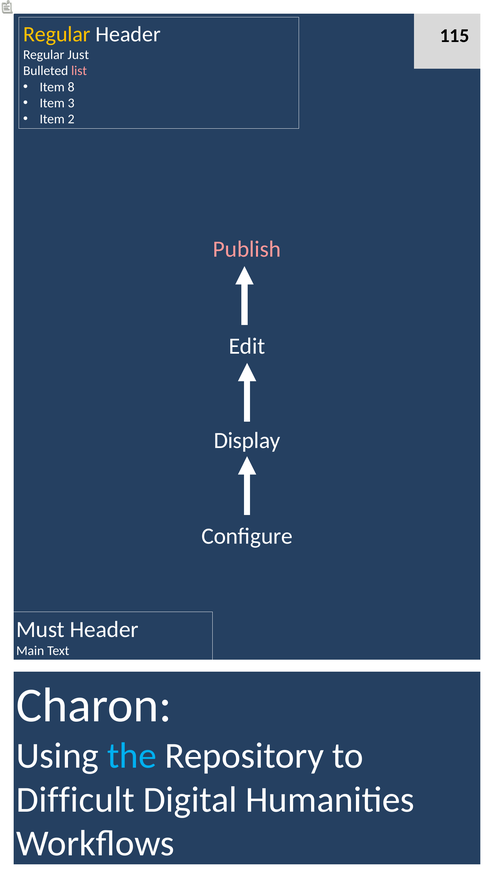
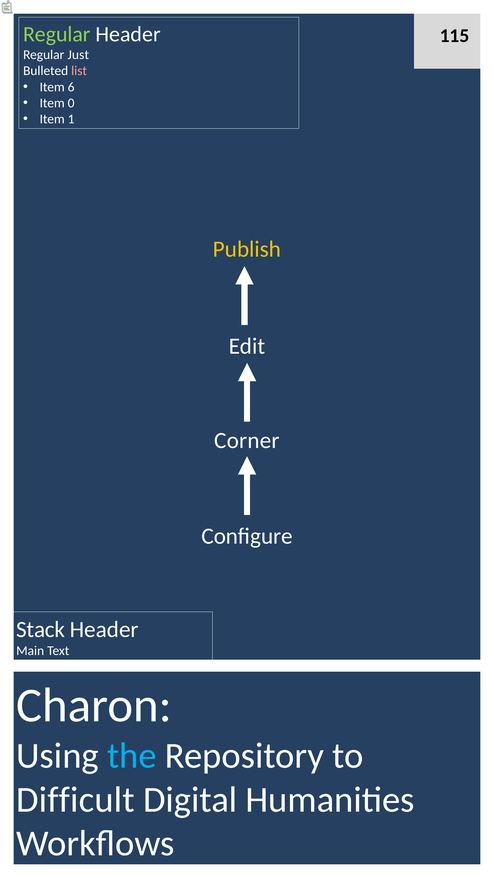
Regular at (57, 34) colour: yellow -> light green
8: 8 -> 6
3: 3 -> 0
2: 2 -> 1
Publish colour: pink -> yellow
Display: Display -> Corner
Must: Must -> Stack
